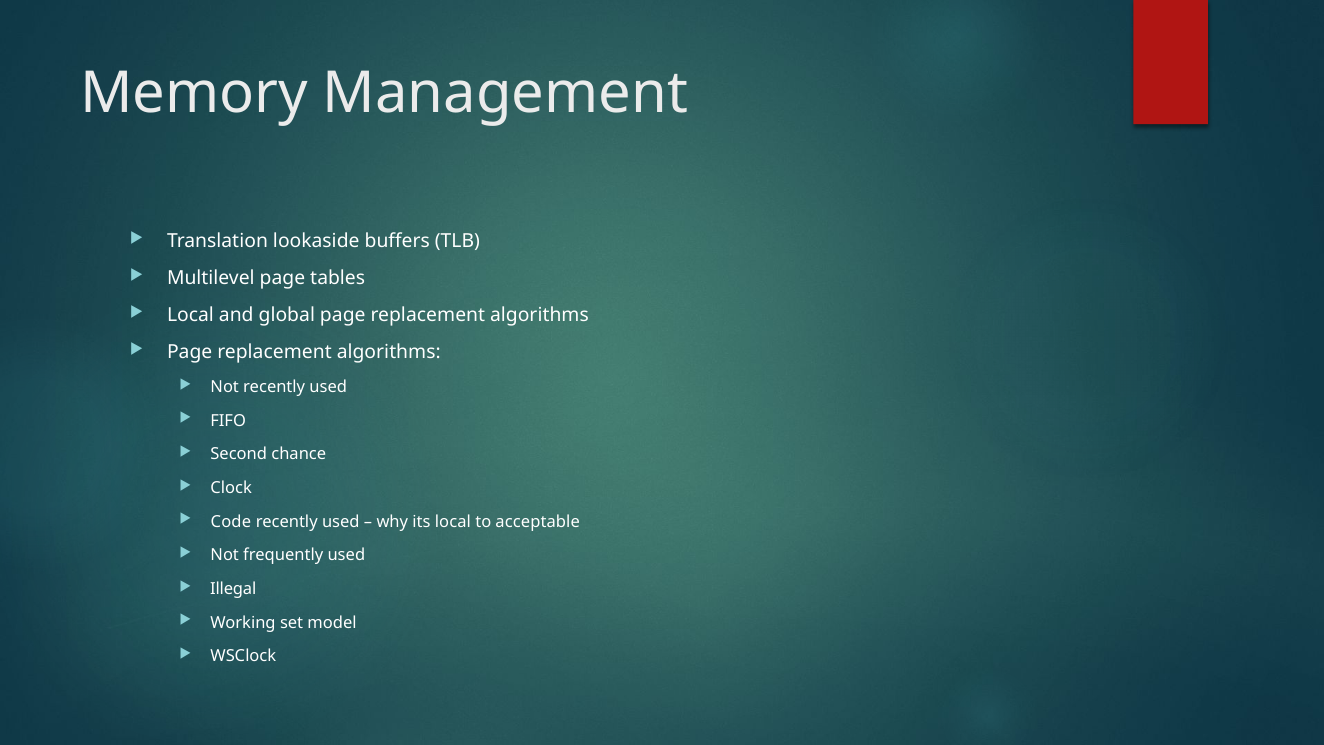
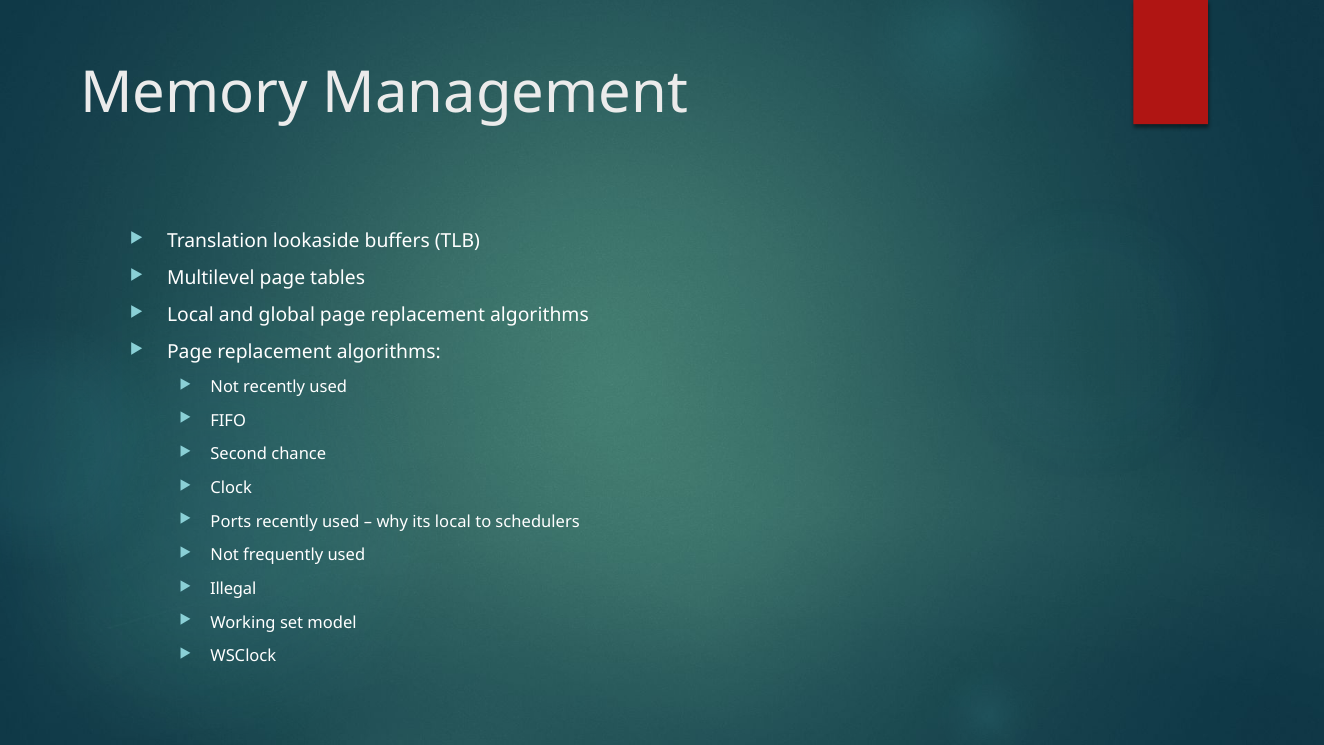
Code: Code -> Ports
acceptable: acceptable -> schedulers
